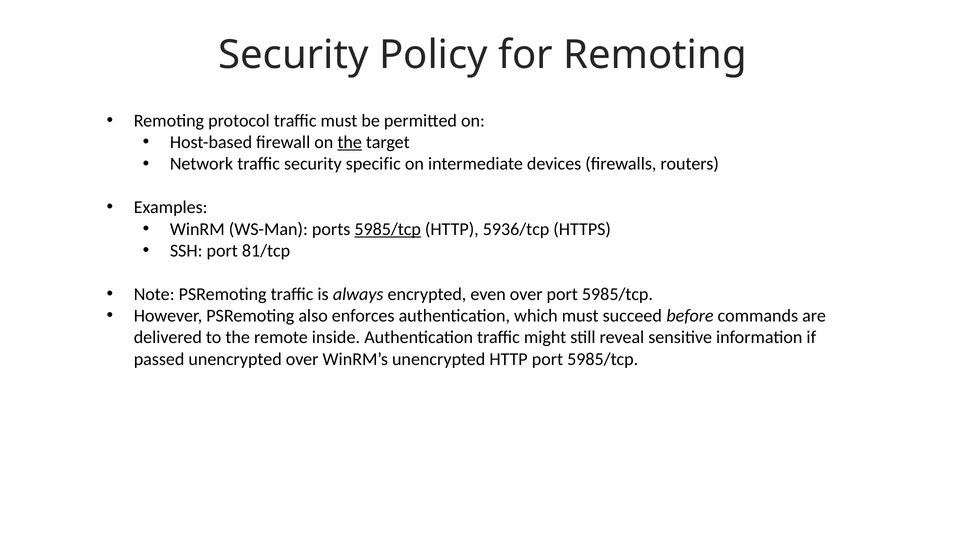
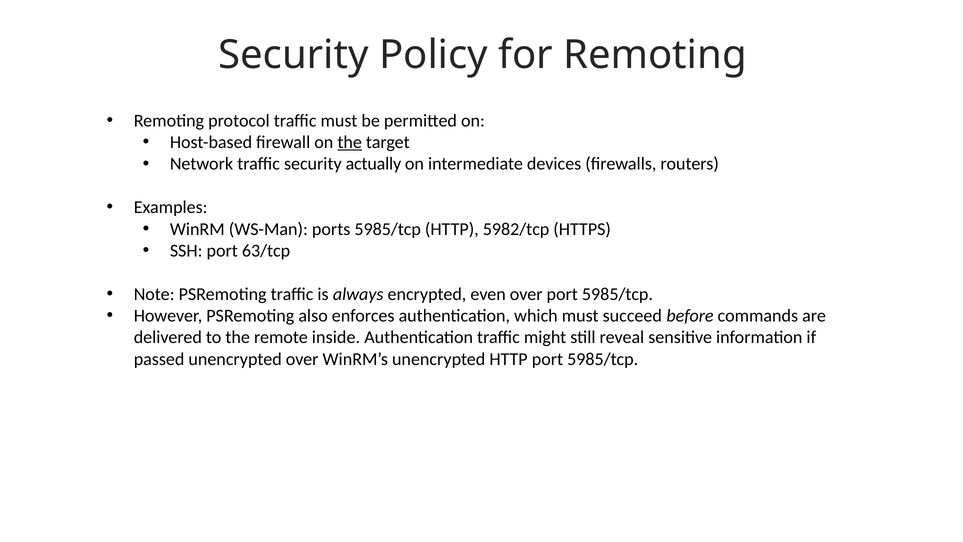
specific: specific -> actually
5985/tcp at (388, 229) underline: present -> none
5936/tcp: 5936/tcp -> 5982/tcp
81/tcp: 81/tcp -> 63/tcp
